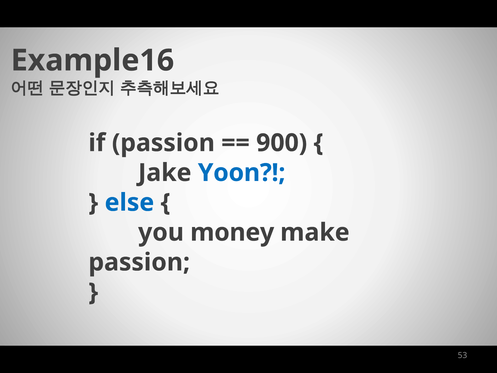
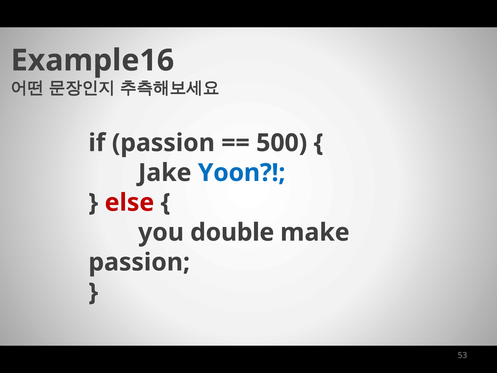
900: 900 -> 500
else colour: blue -> red
money: money -> double
